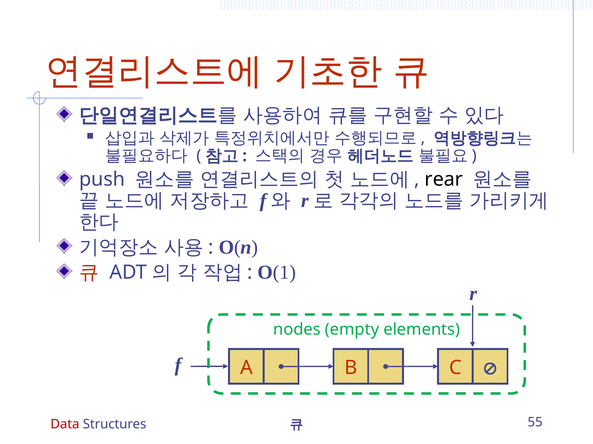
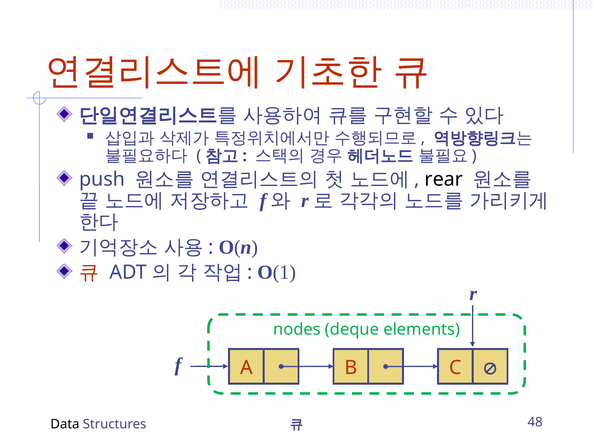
empty: empty -> deque
Data colour: red -> black
55: 55 -> 48
